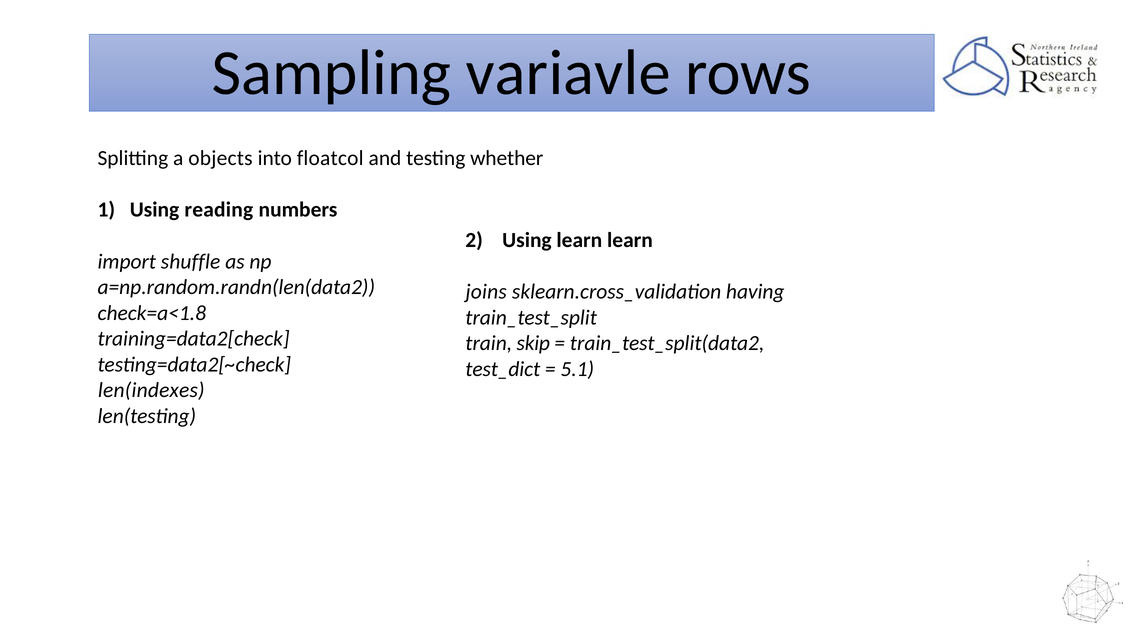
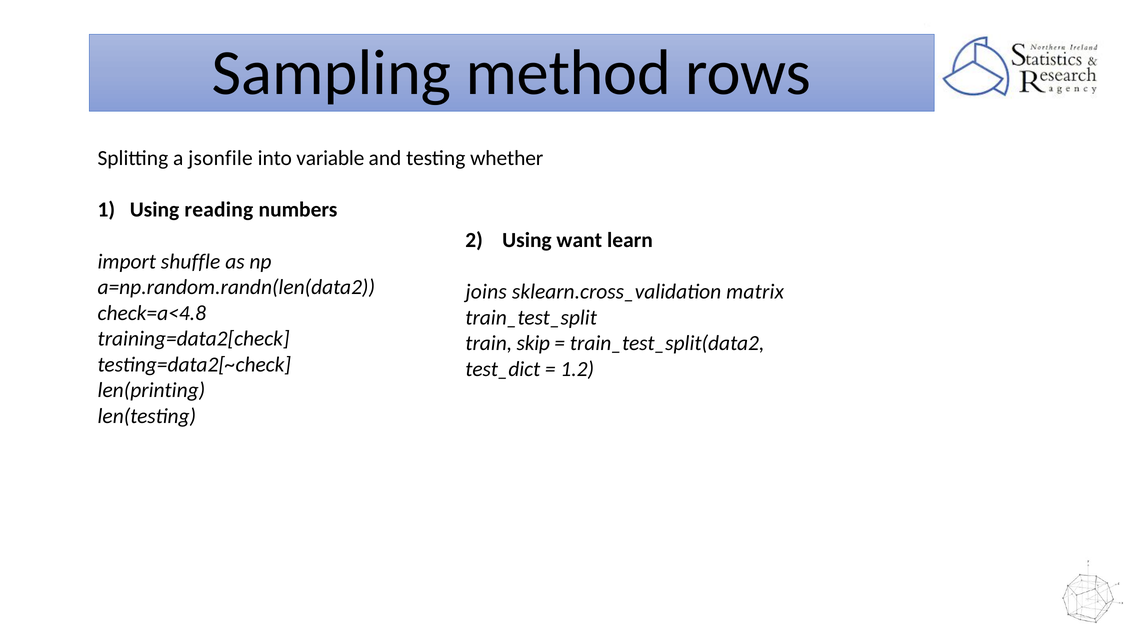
variavle: variavle -> method
objects: objects -> jsonfile
floatcol: floatcol -> variable
Using learn: learn -> want
having: having -> matrix
check=a<1.8: check=a<1.8 -> check=a<4.8
5.1: 5.1 -> 1.2
len(indexes: len(indexes -> len(printing
